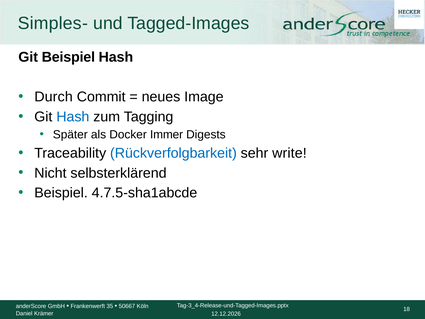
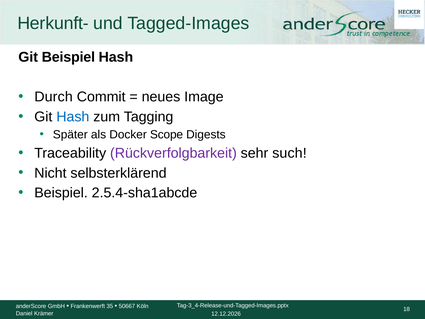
Simples-: Simples- -> Herkunft-
Immer: Immer -> Scope
Rückverfolgbarkeit colour: blue -> purple
write: write -> such
4.7.5-sha1abcde: 4.7.5-sha1abcde -> 2.5.4-sha1abcde
